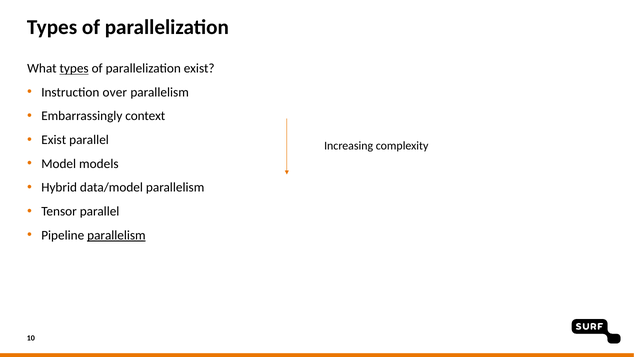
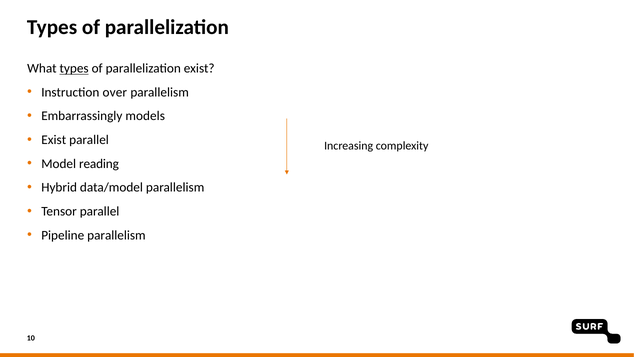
context: context -> models
models: models -> reading
parallelism at (116, 235) underline: present -> none
